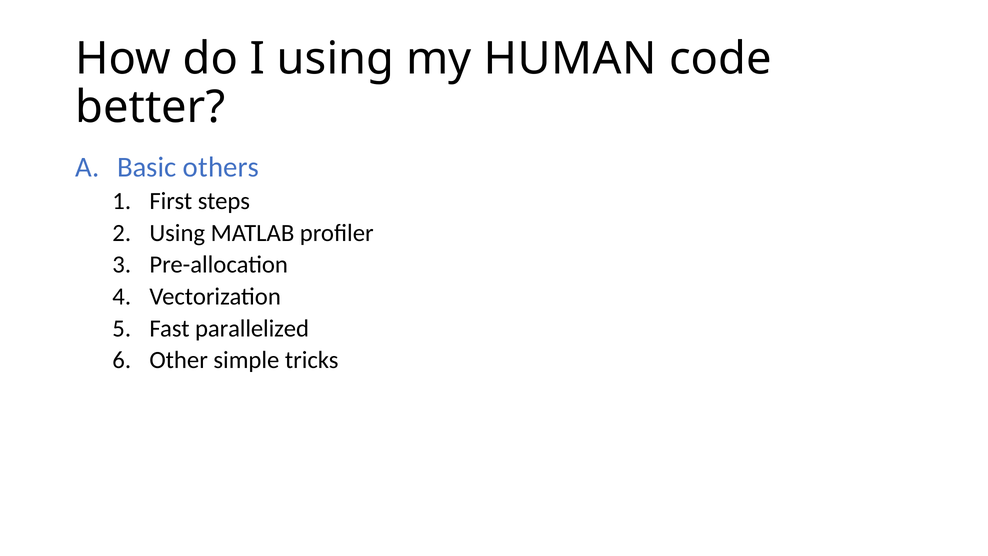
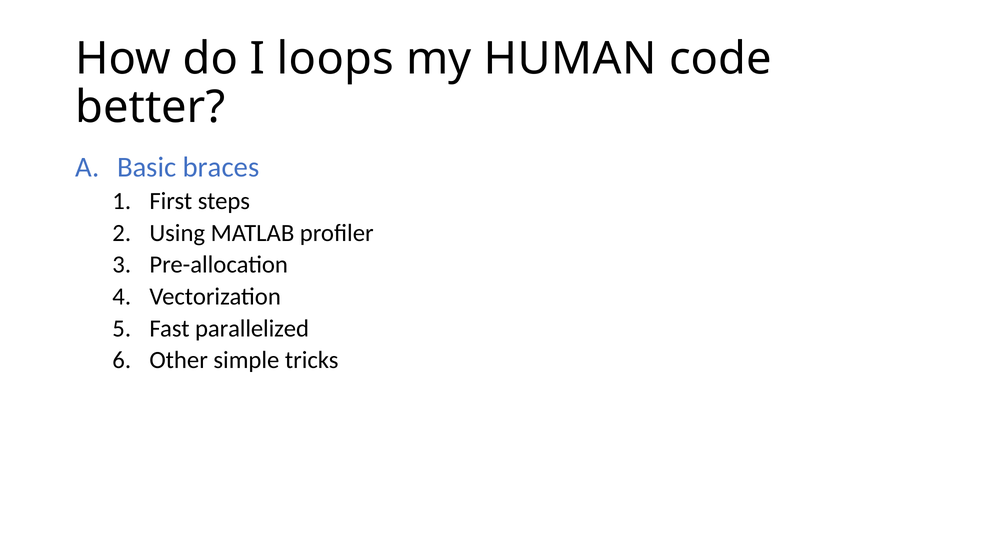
I using: using -> loops
others: others -> braces
